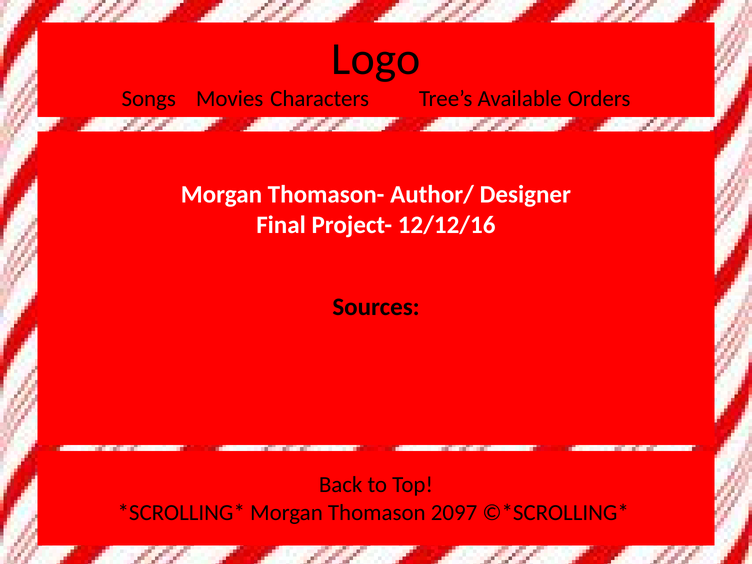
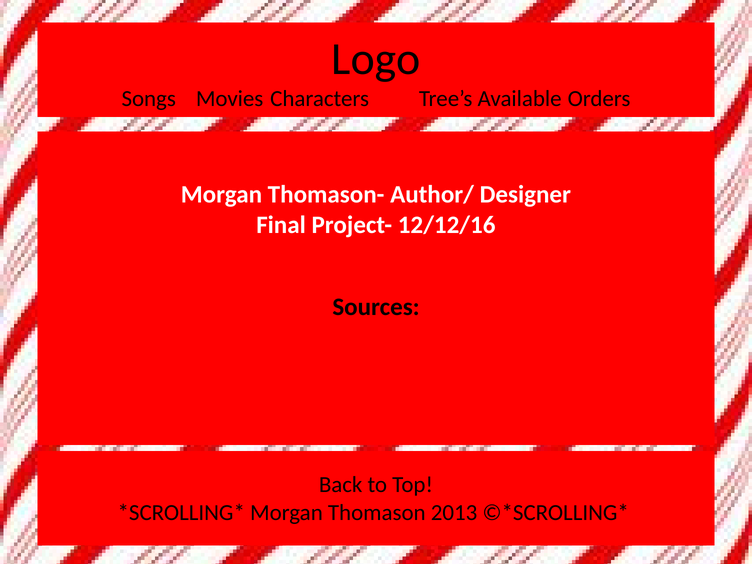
2097: 2097 -> 2013
